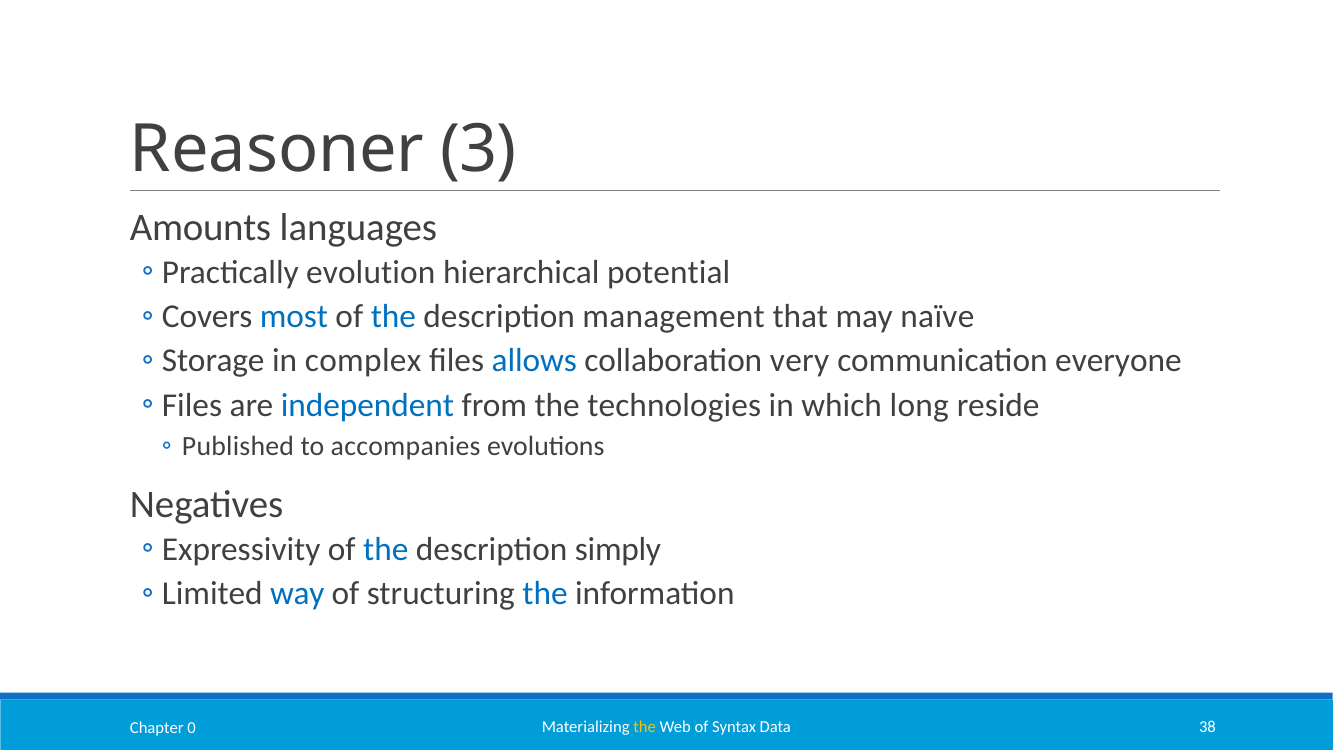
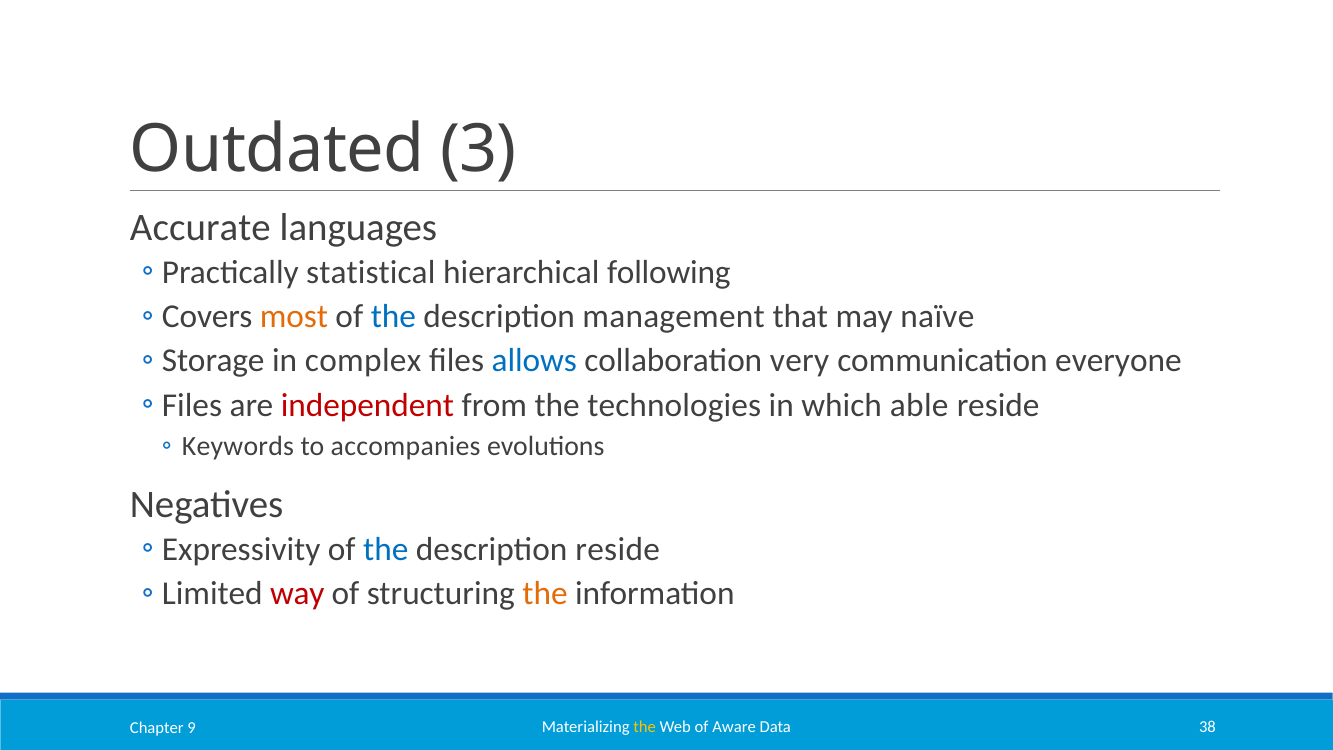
Reasoner: Reasoner -> Outdated
Amounts: Amounts -> Accurate
evolution: evolution -> statistical
potential: potential -> following
most colour: blue -> orange
independent colour: blue -> red
long: long -> able
Published: Published -> Keywords
description simply: simply -> reside
way colour: blue -> red
the at (545, 594) colour: blue -> orange
Syntax: Syntax -> Aware
0: 0 -> 9
